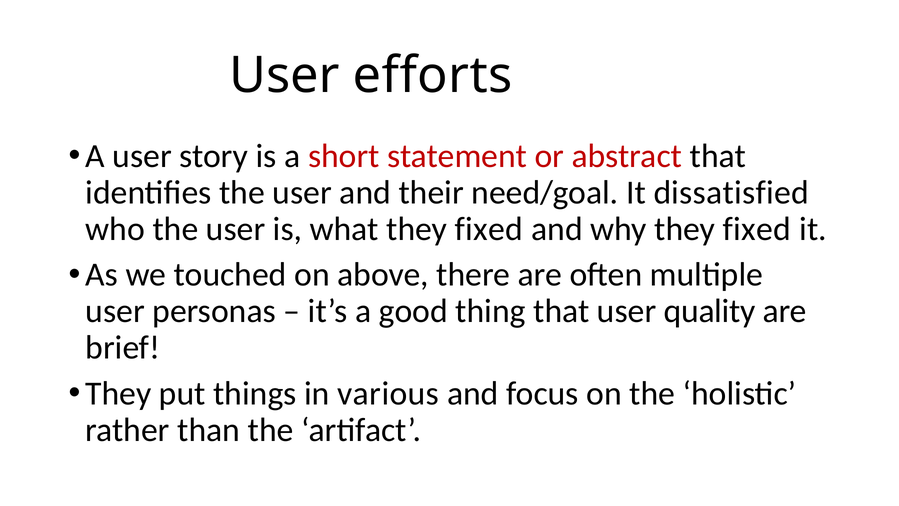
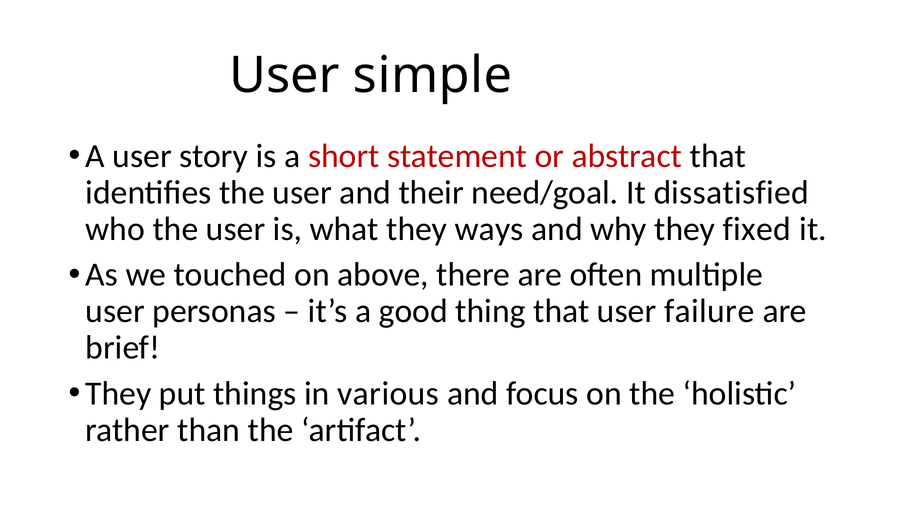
efforts: efforts -> simple
what they fixed: fixed -> ways
quality: quality -> failure
